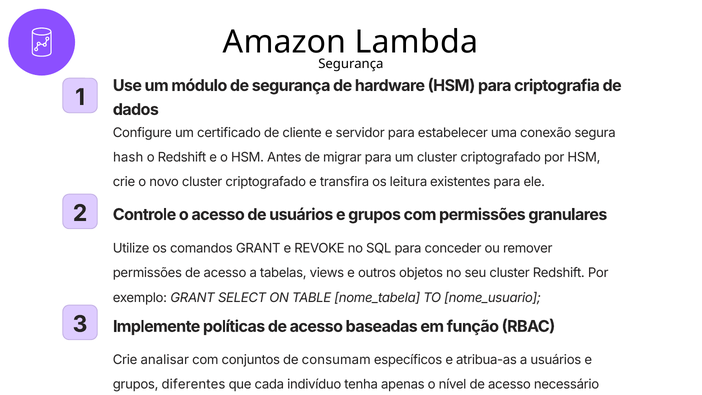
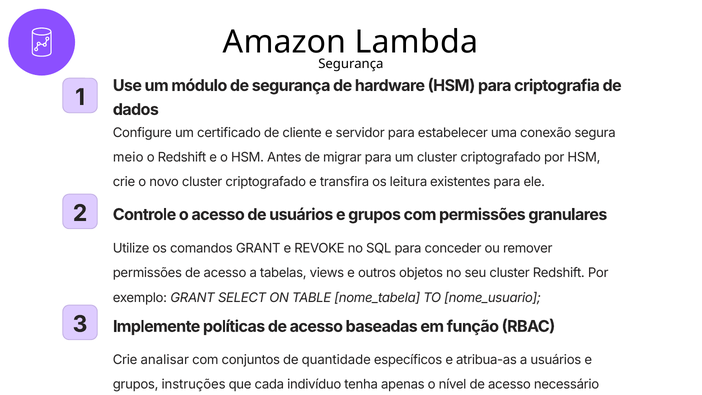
hash: hash -> meio
consumam: consumam -> quantidade
diferentes: diferentes -> instruções
